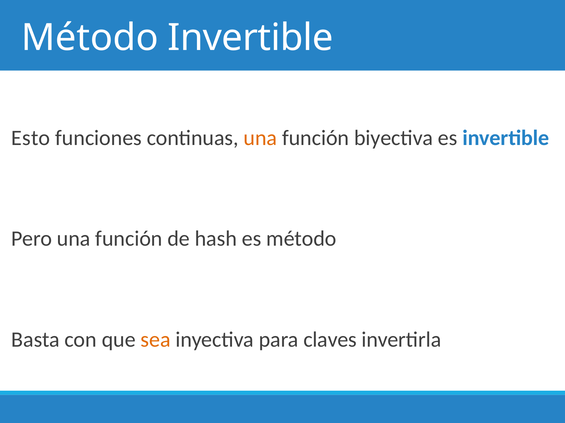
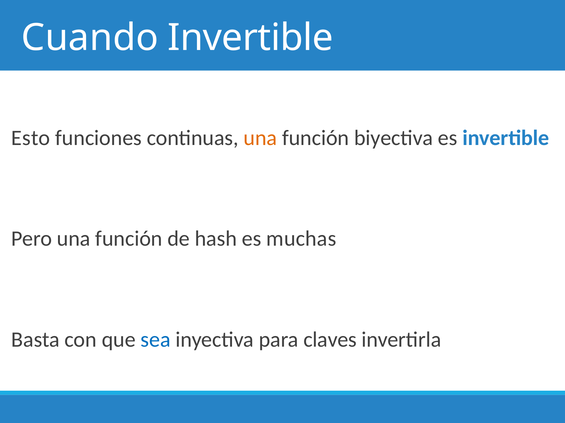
Método at (90, 38): Método -> Cuando
es método: método -> muchas
sea colour: orange -> blue
